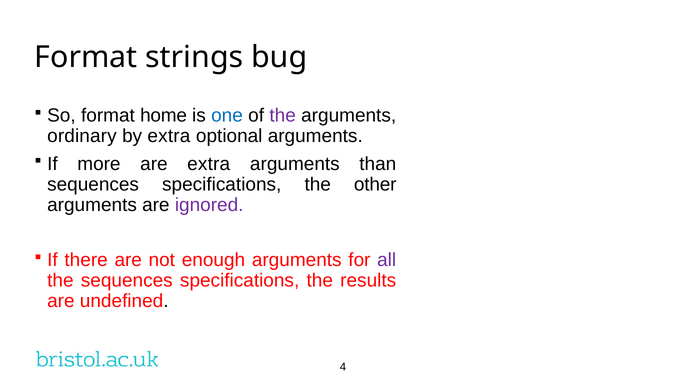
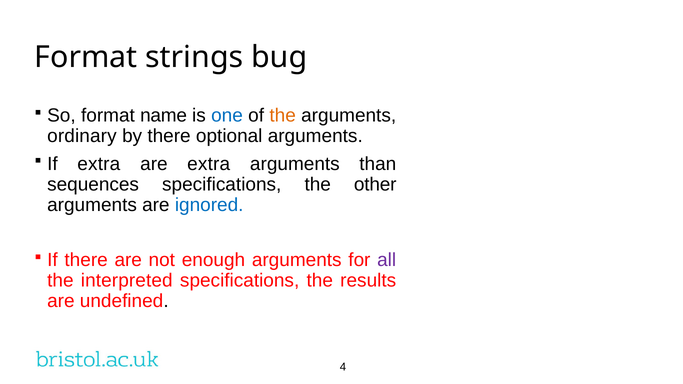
home: home -> name
the at (283, 116) colour: purple -> orange
by extra: extra -> there
If more: more -> extra
ignored colour: purple -> blue
the sequences: sequences -> interpreted
